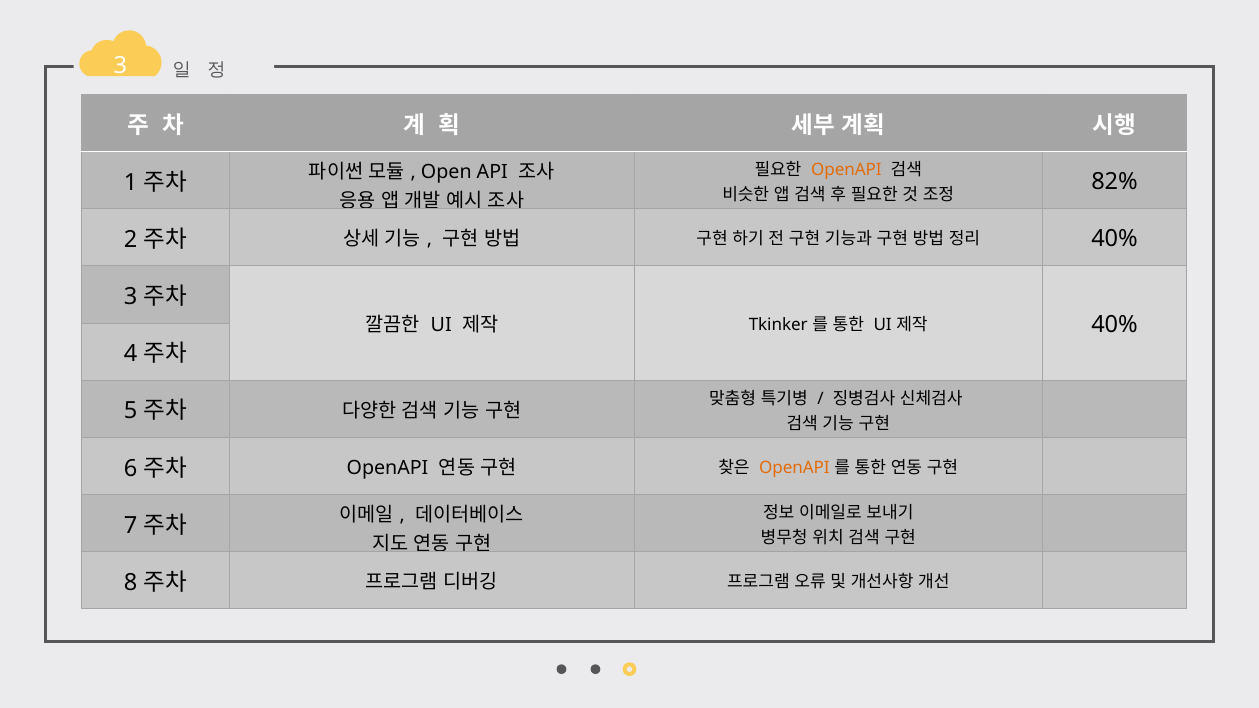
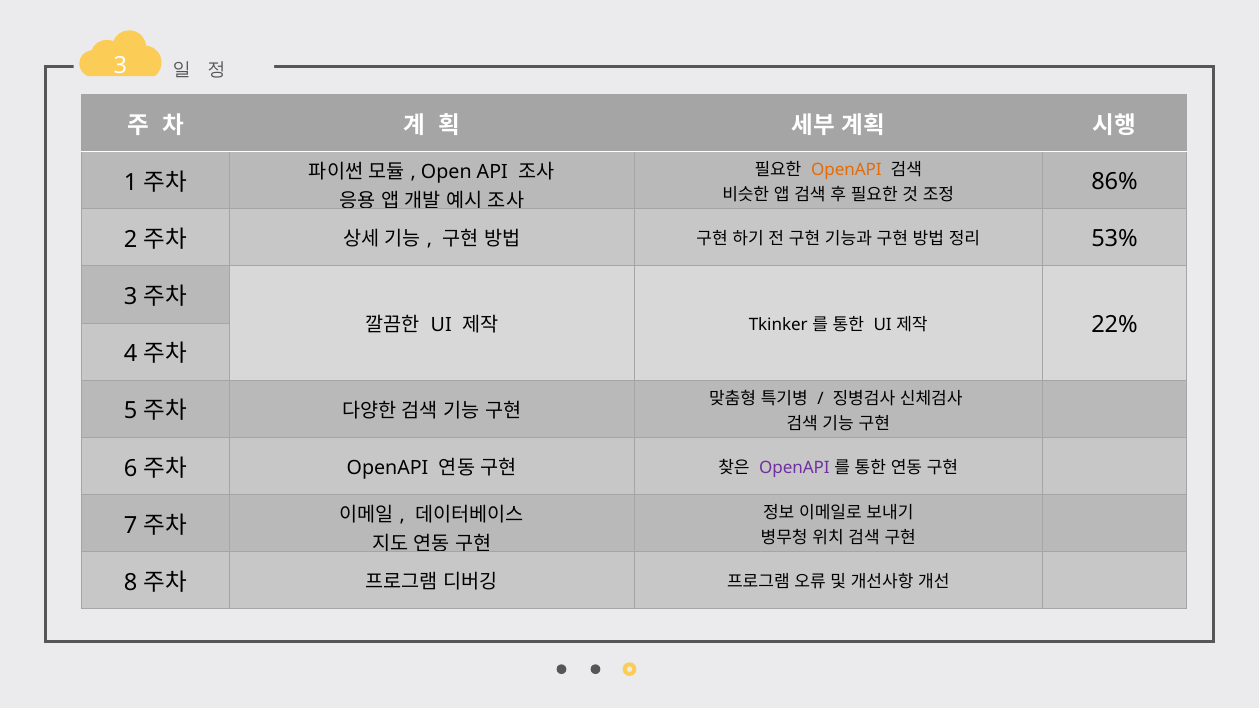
82%: 82% -> 86%
40% at (1115, 239): 40% -> 53%
40% at (1115, 324): 40% -> 22%
OpenAPI at (794, 468) colour: orange -> purple
